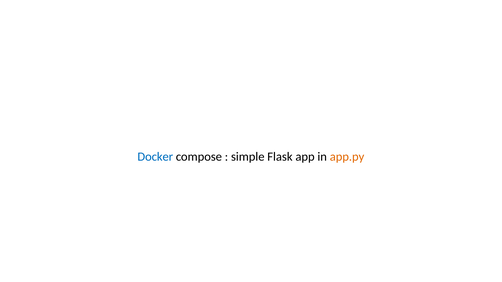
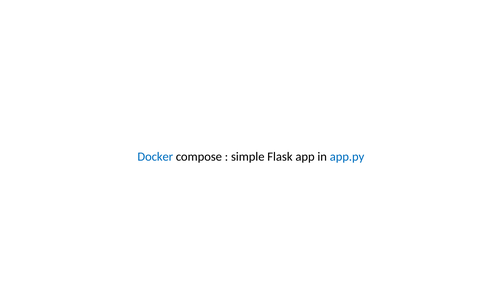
app.py colour: orange -> blue
